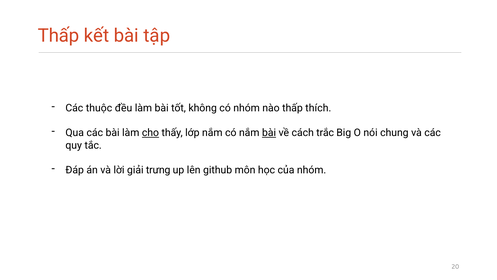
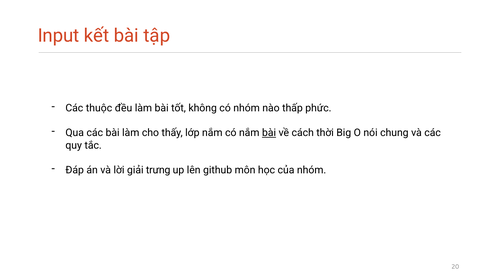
Thấp at (59, 35): Thấp -> Input
thích: thích -> phức
cho underline: present -> none
trắc: trắc -> thời
